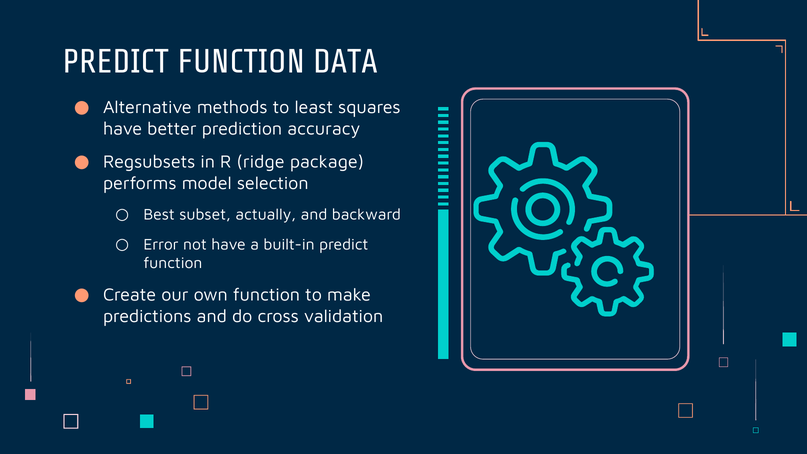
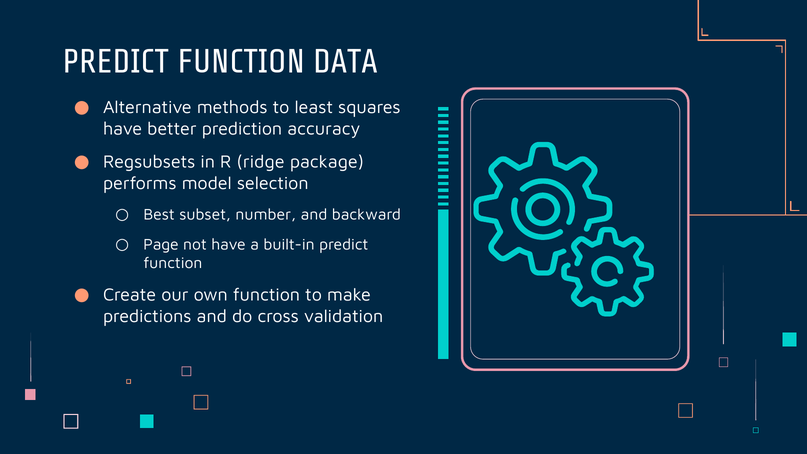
actually: actually -> number
Error: Error -> Page
